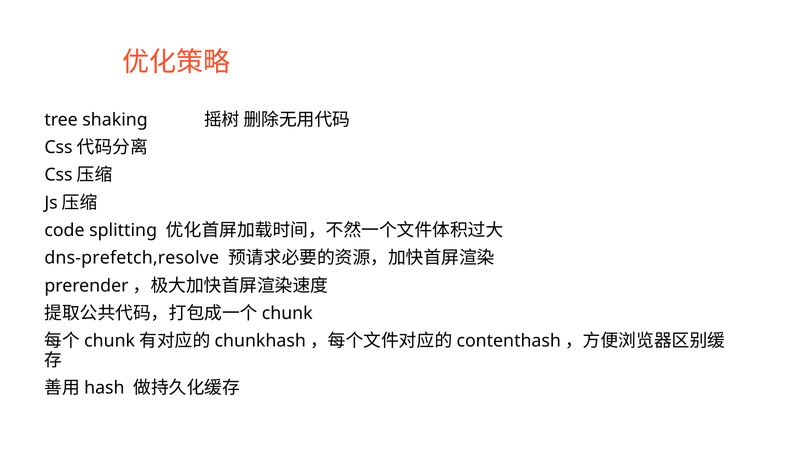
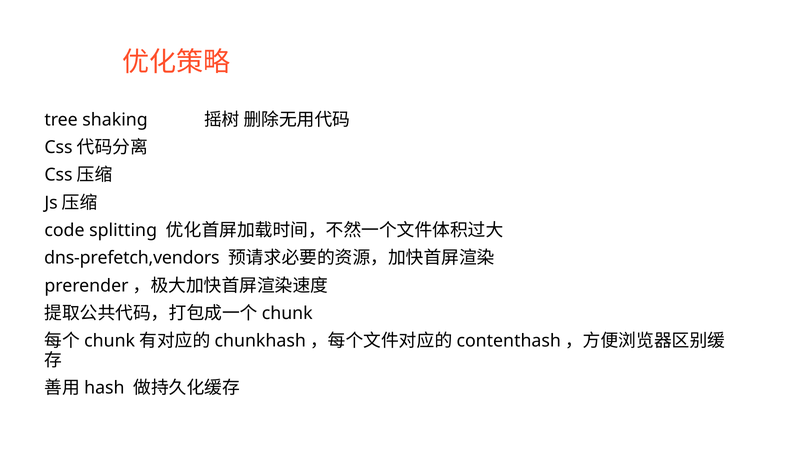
dns-prefetch,resolve: dns-prefetch,resolve -> dns-prefetch,vendors
